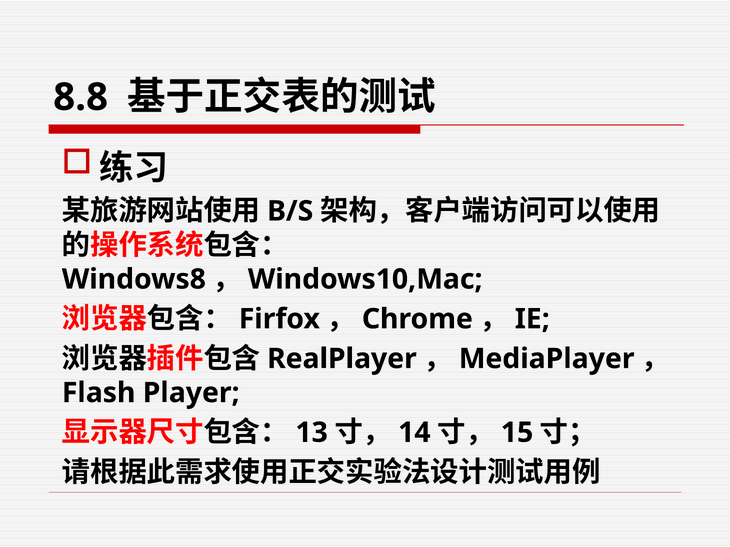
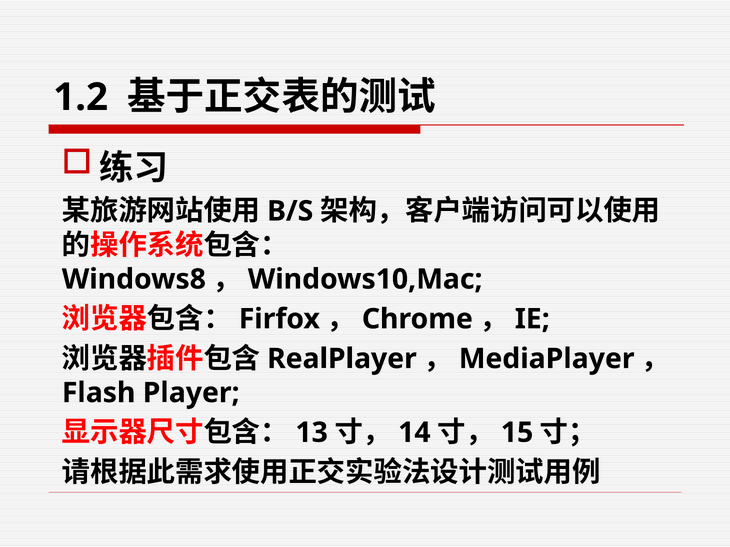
8.8: 8.8 -> 1.2
